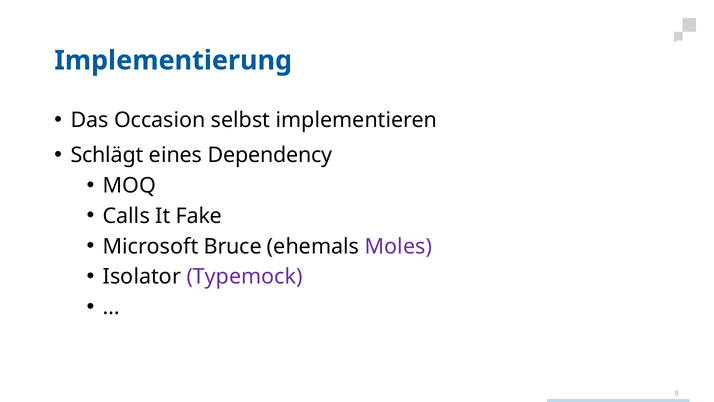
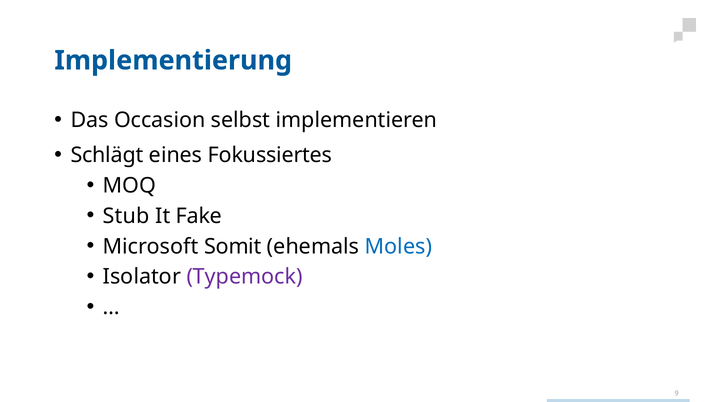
Dependency: Dependency -> Fokussiertes
Calls: Calls -> Stub
Bruce: Bruce -> Somit
Moles colour: purple -> blue
